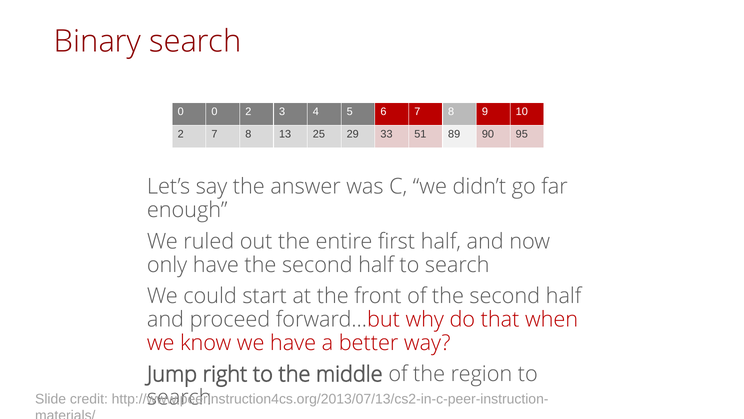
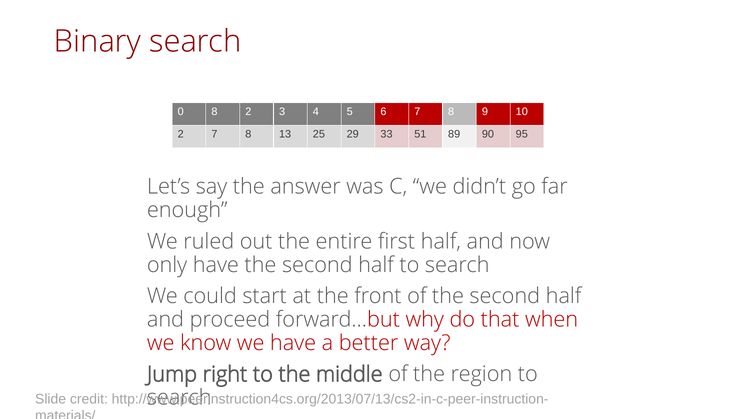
0 0: 0 -> 8
